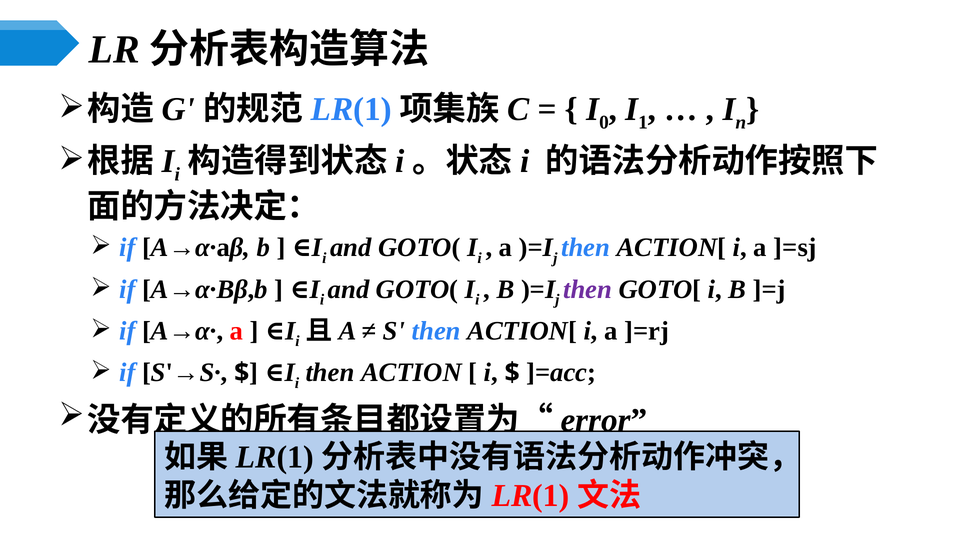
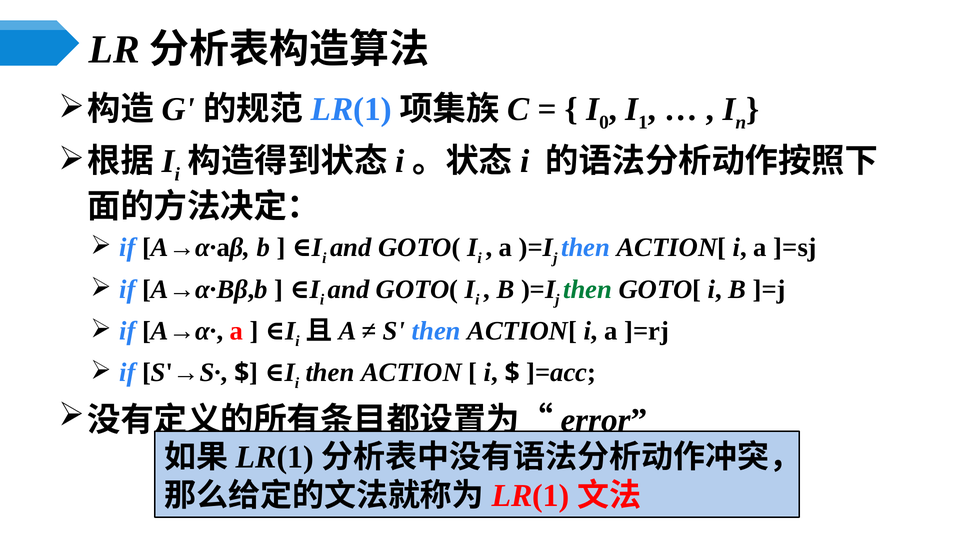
then at (588, 290) colour: purple -> green
